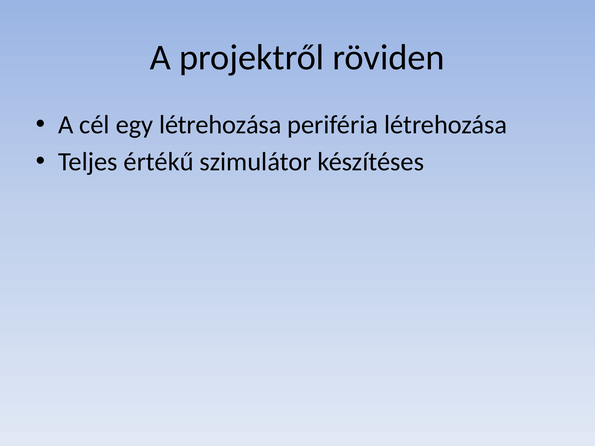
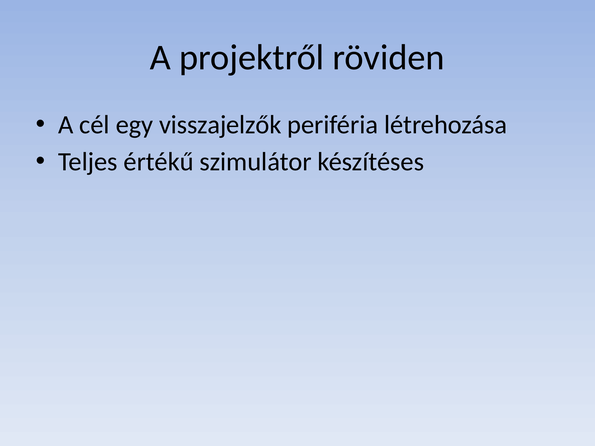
egy létrehozása: létrehozása -> visszajelzők
